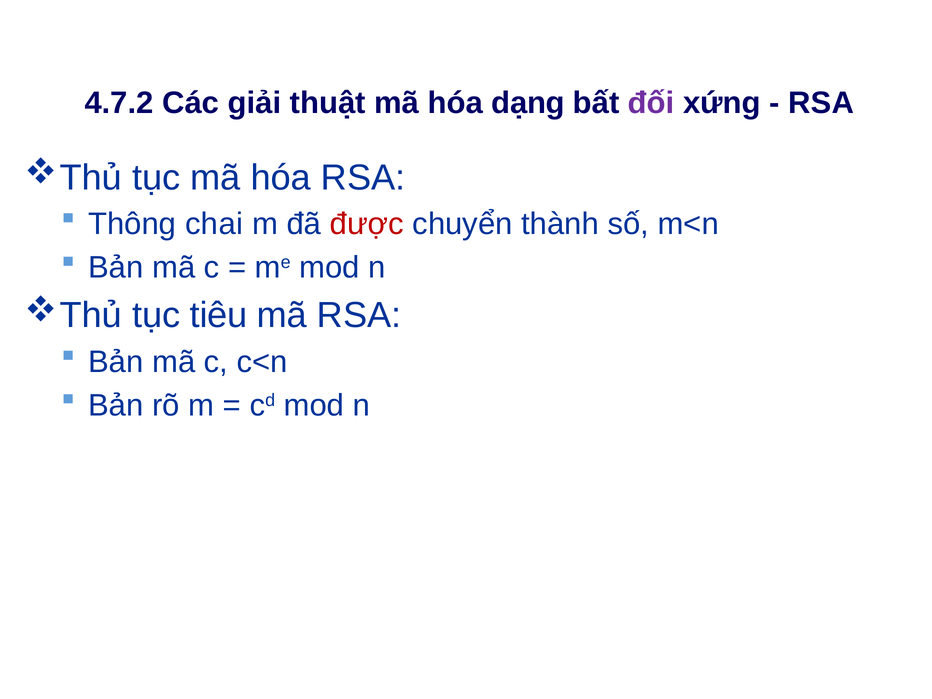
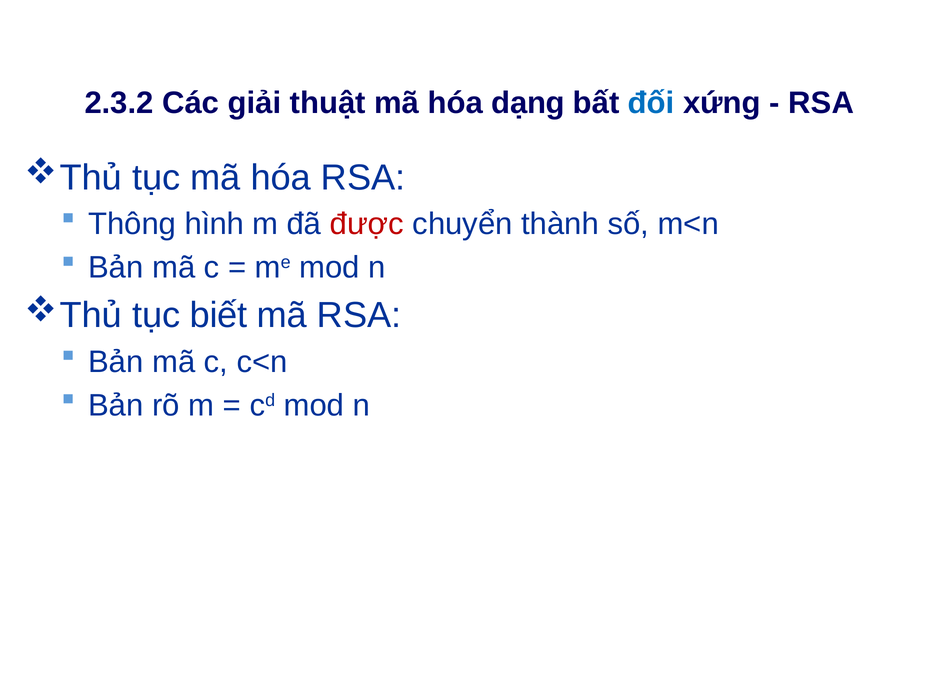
4.7.2: 4.7.2 -> 2.3.2
đối colour: purple -> blue
chai: chai -> hình
tiêu: tiêu -> biết
